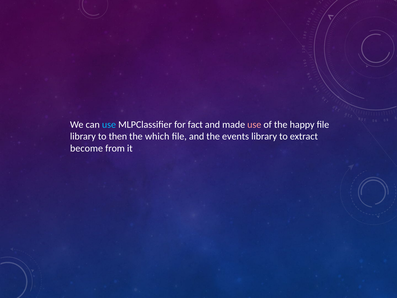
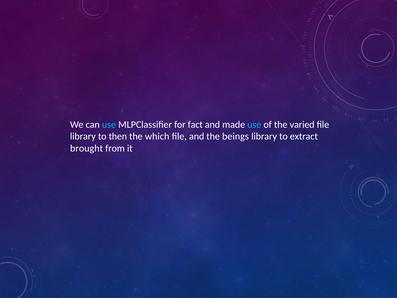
use at (254, 124) colour: pink -> light blue
happy: happy -> varied
events: events -> beings
become: become -> brought
